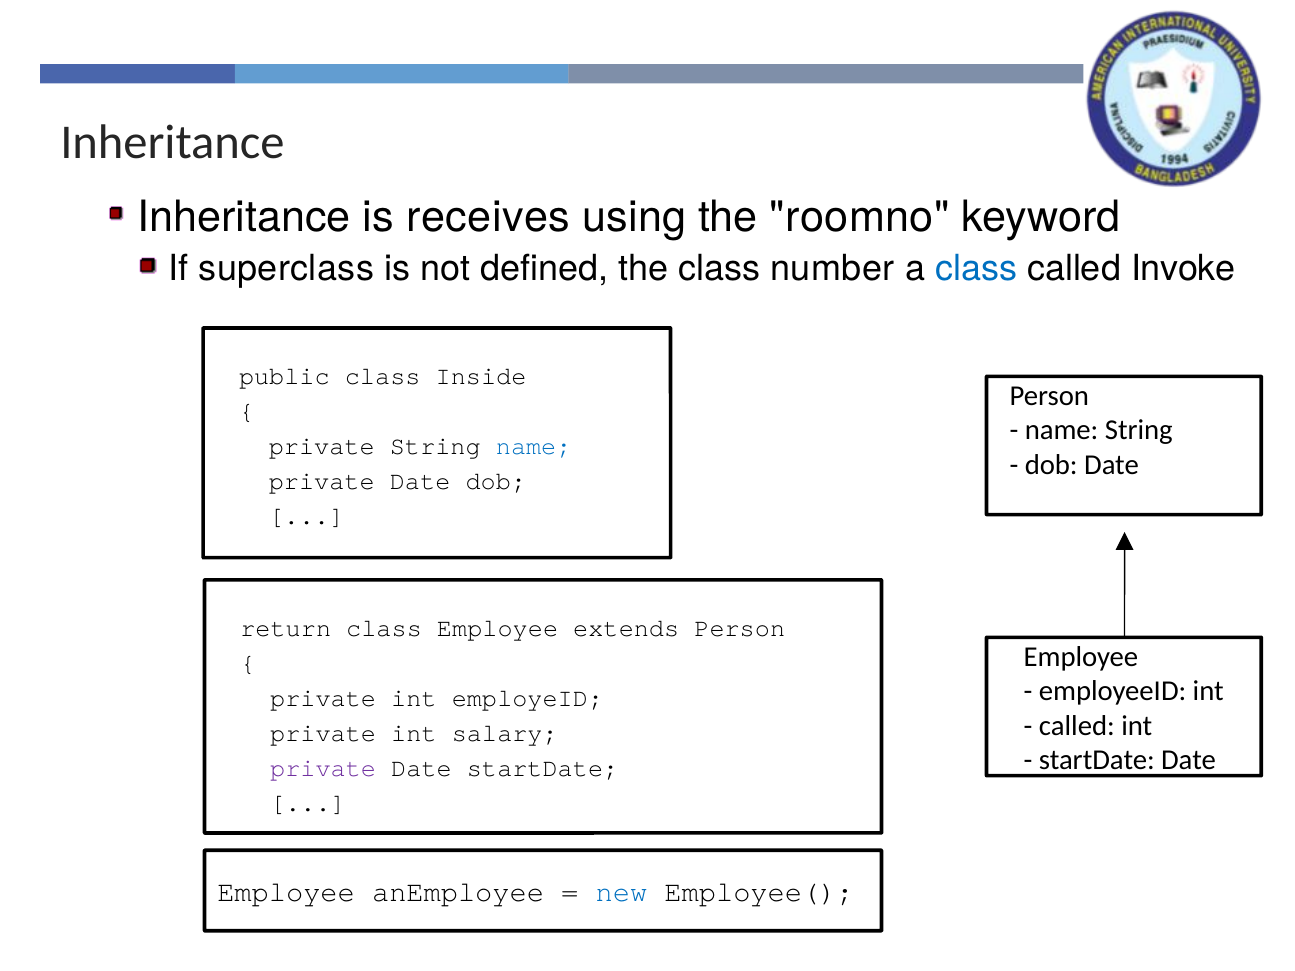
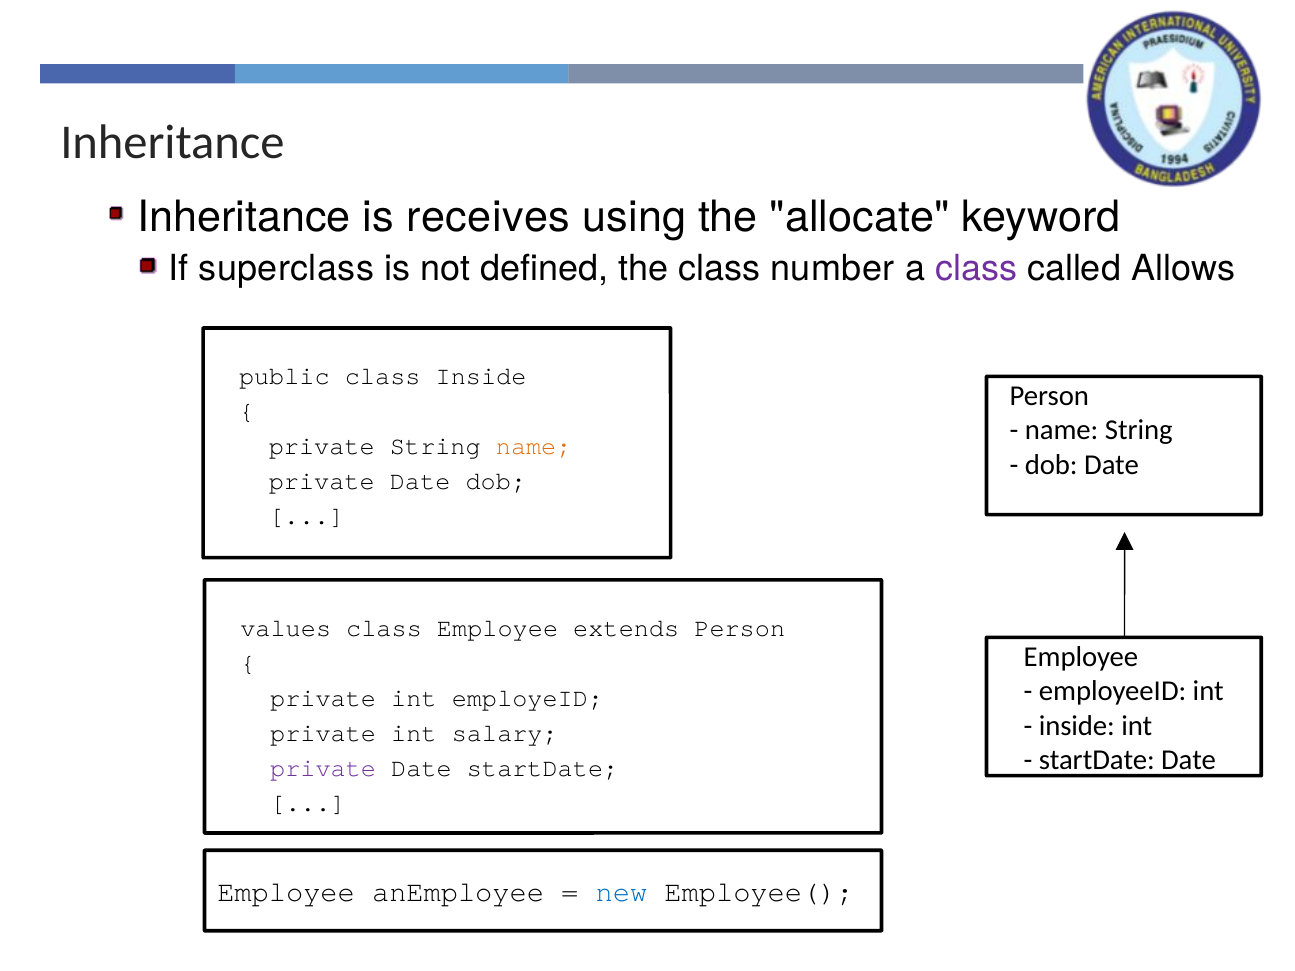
roomno: roomno -> allocate
class at (976, 269) colour: blue -> purple
Invoke: Invoke -> Allows
name at (534, 446) colour: blue -> orange
return: return -> values
called at (1077, 726): called -> inside
